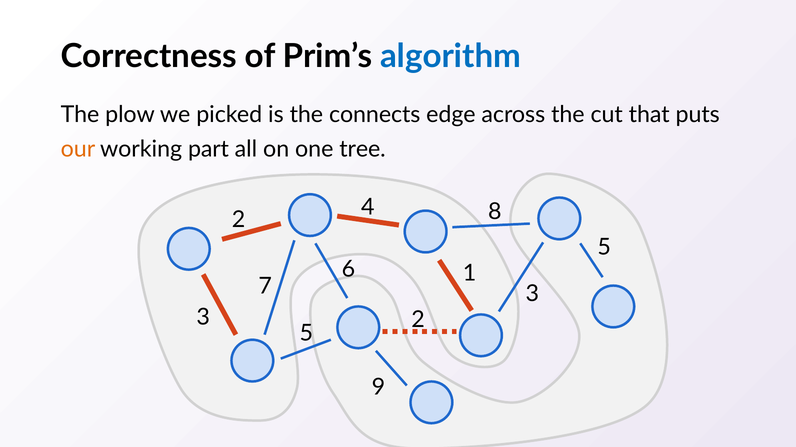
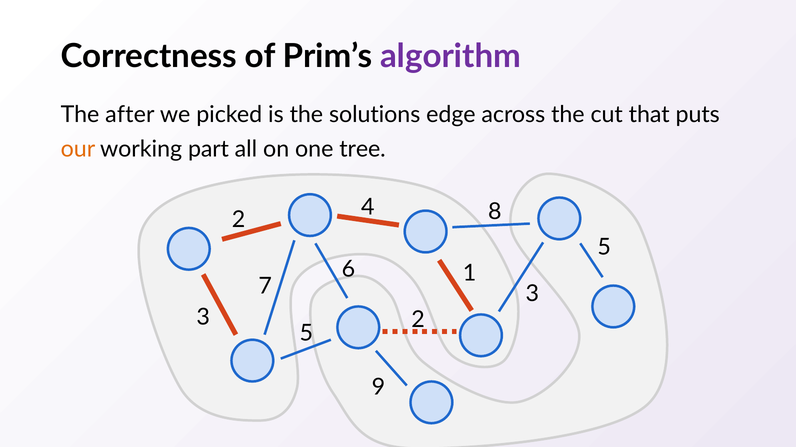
algorithm colour: blue -> purple
plow: plow -> after
connects: connects -> solutions
